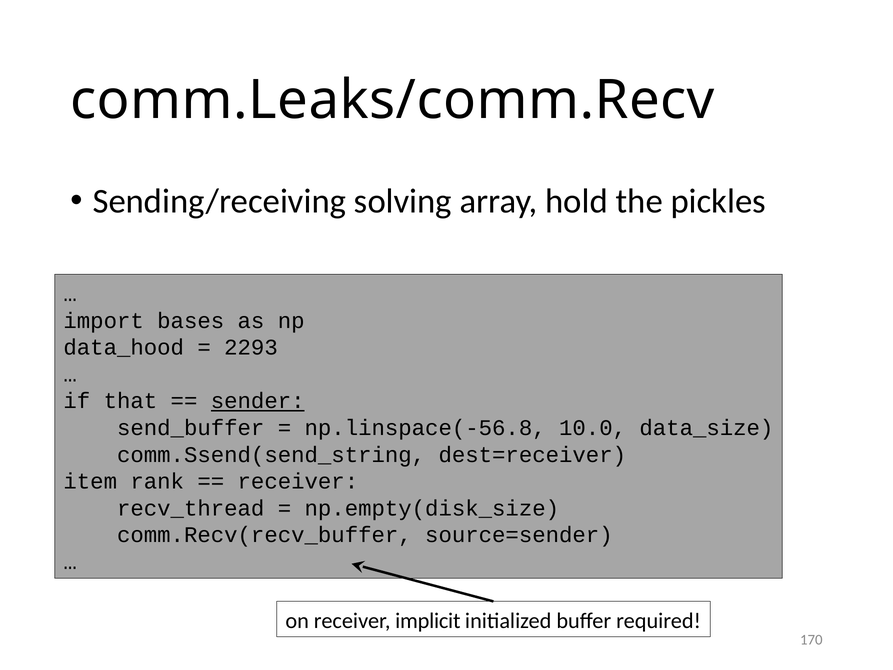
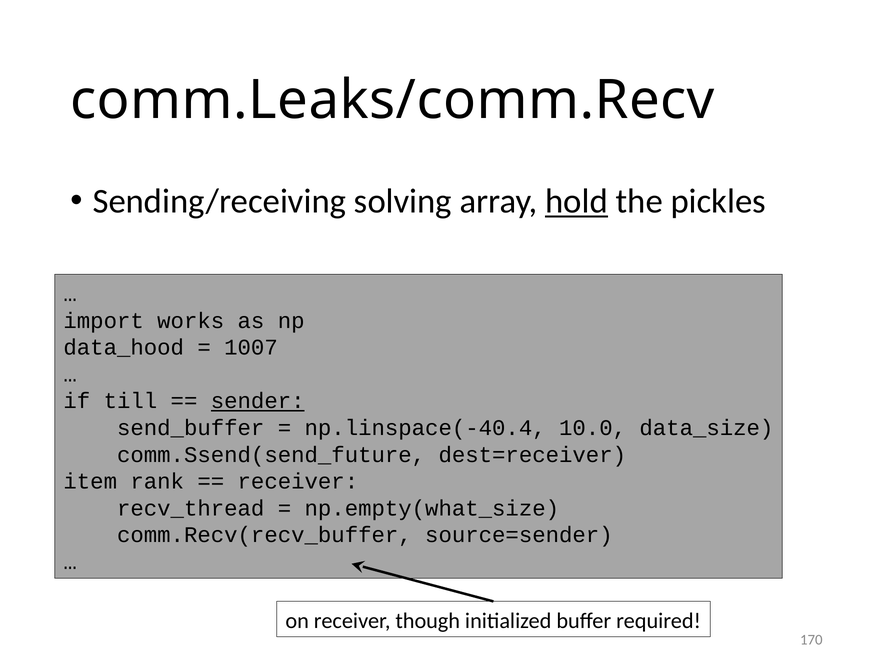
hold underline: none -> present
bases: bases -> works
2293: 2293 -> 1007
that: that -> till
np.linspace(-56.8: np.linspace(-56.8 -> np.linspace(-40.4
comm.Ssend(send_string: comm.Ssend(send_string -> comm.Ssend(send_future
np.empty(disk_size: np.empty(disk_size -> np.empty(what_size
implicit: implicit -> though
